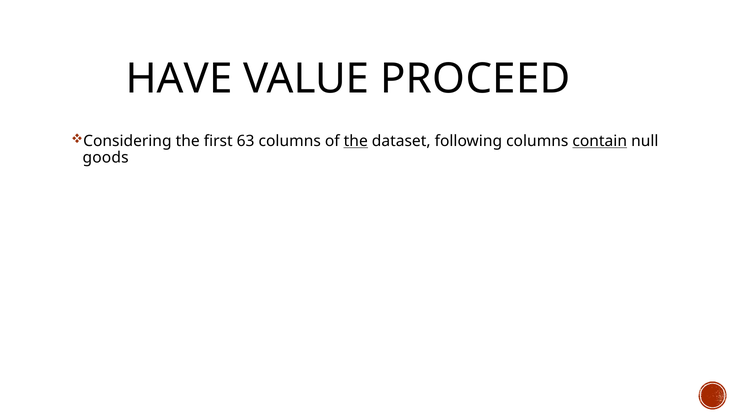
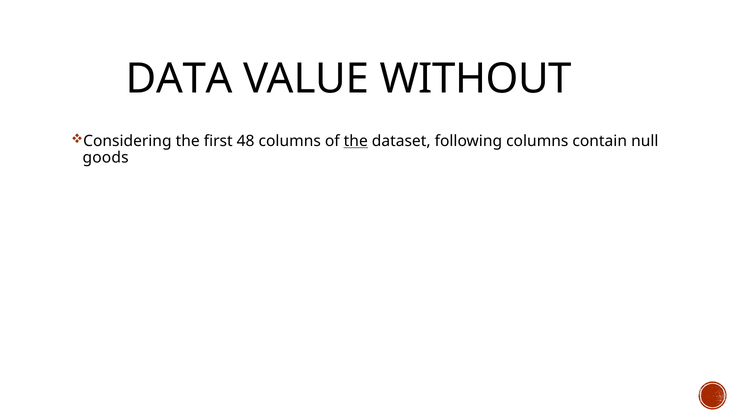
HAVE: HAVE -> DATA
PROCEED: PROCEED -> WITHOUT
63: 63 -> 48
contain underline: present -> none
